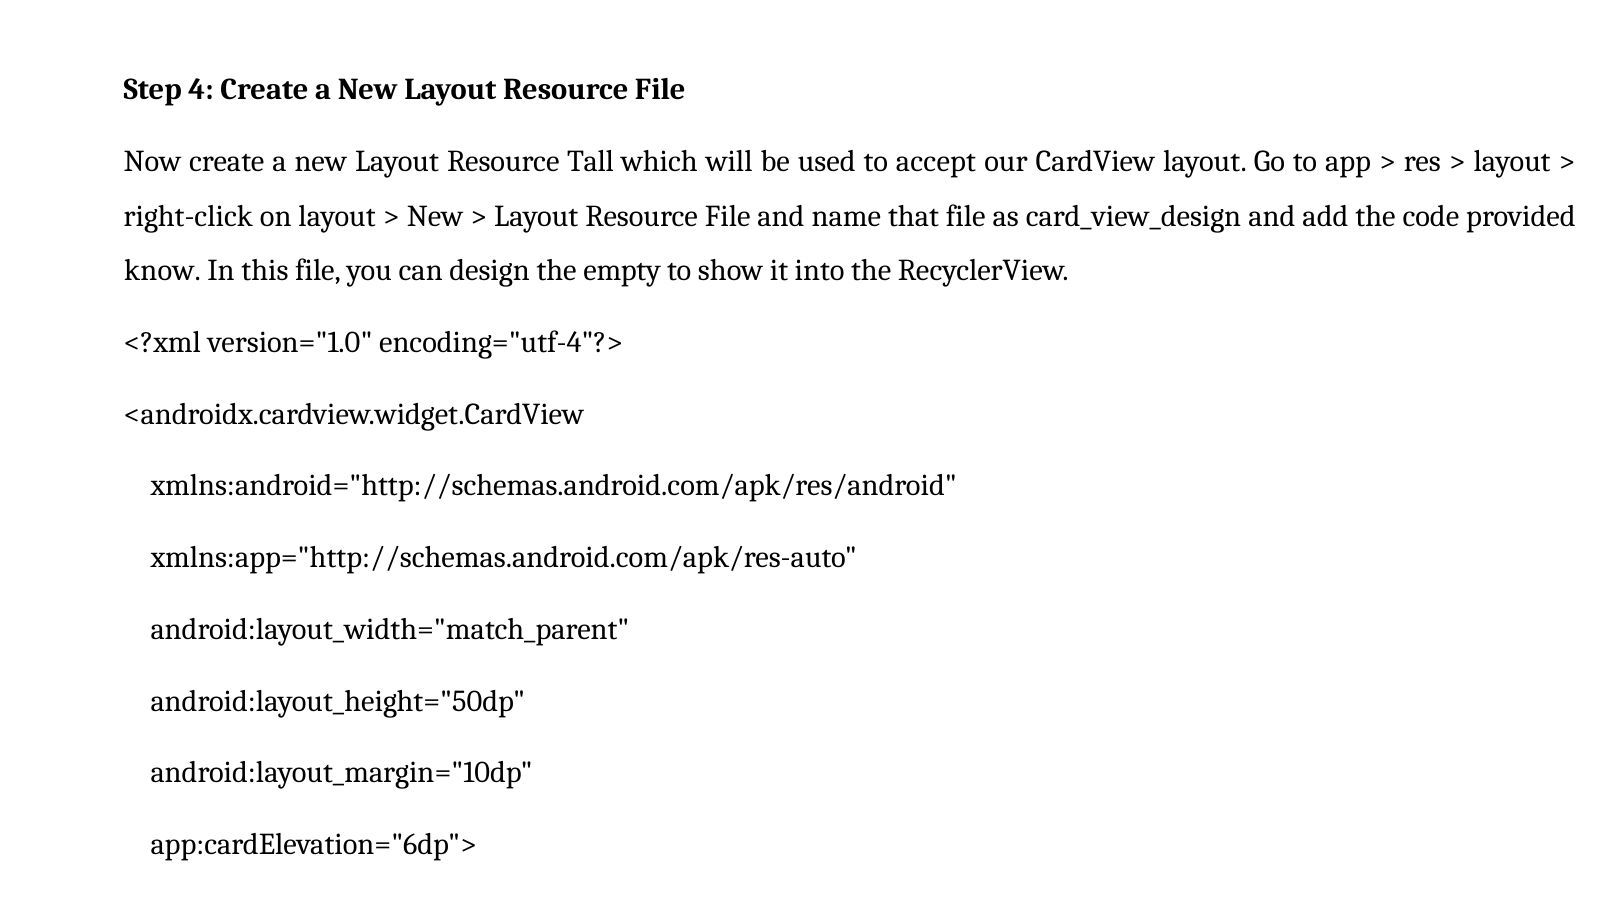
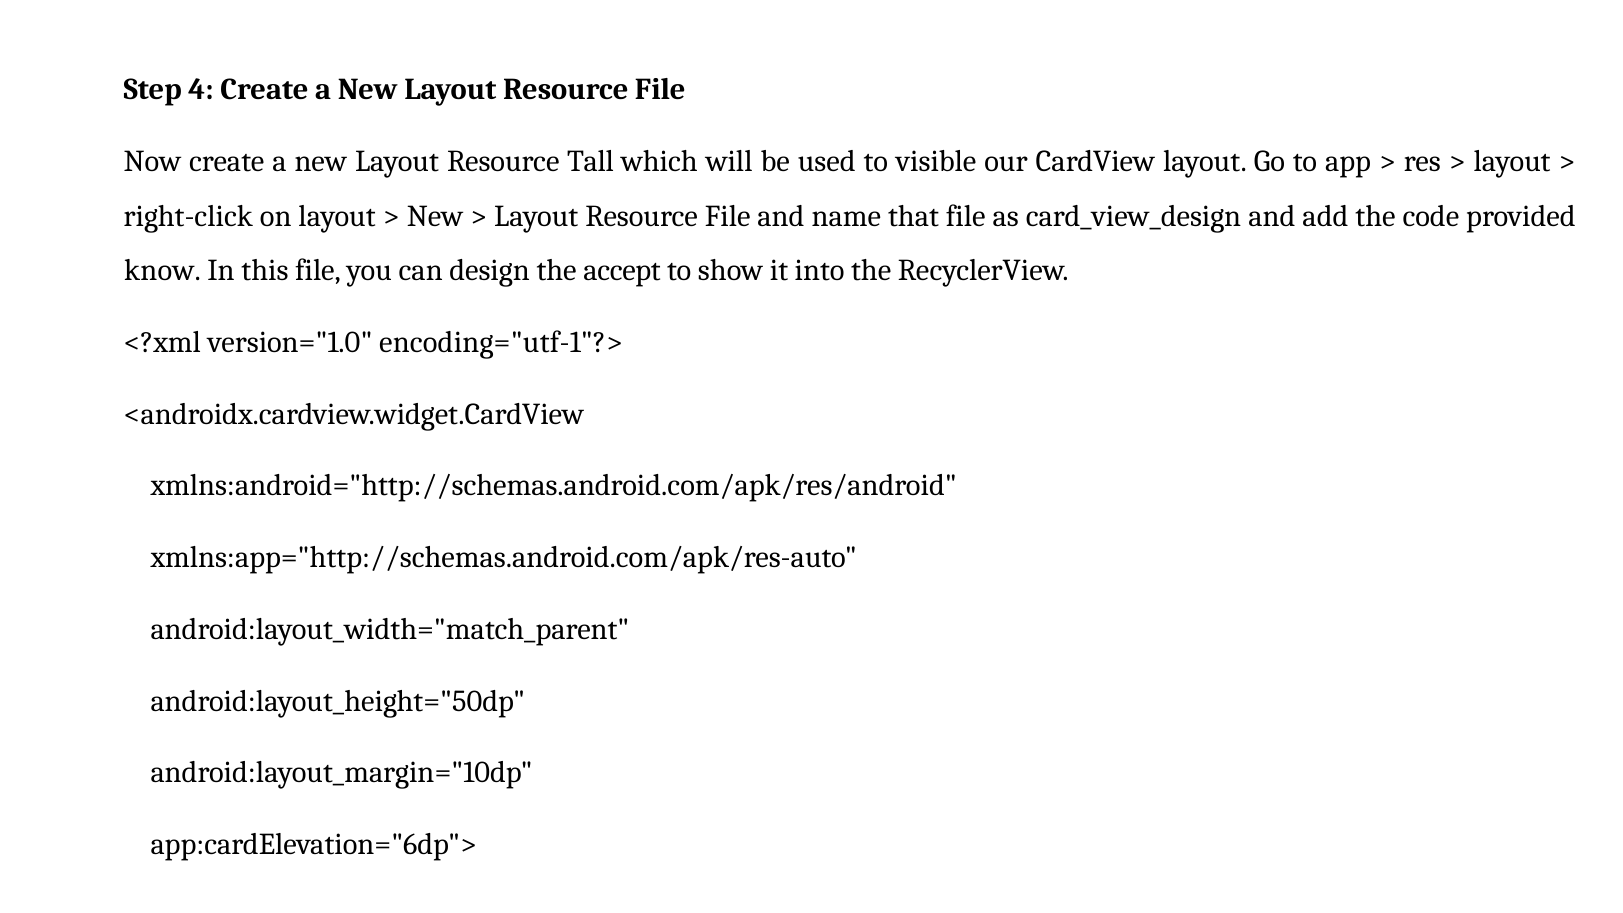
accept: accept -> visible
empty: empty -> accept
encoding="utf-4"?>: encoding="utf-4"?> -> encoding="utf-1"?>
